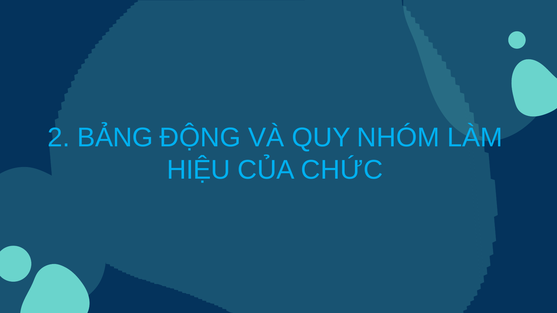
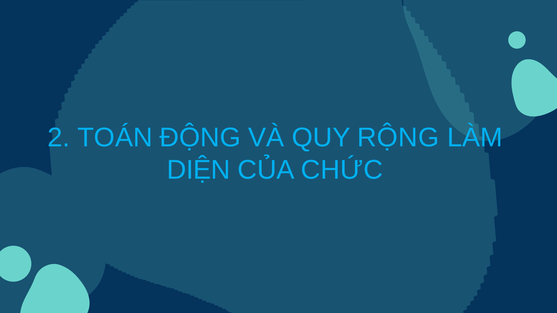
BẢNG: BẢNG -> TOÁN
NHÓM: NHÓM -> RỘNG
HIỆU: HIỆU -> DIỆN
